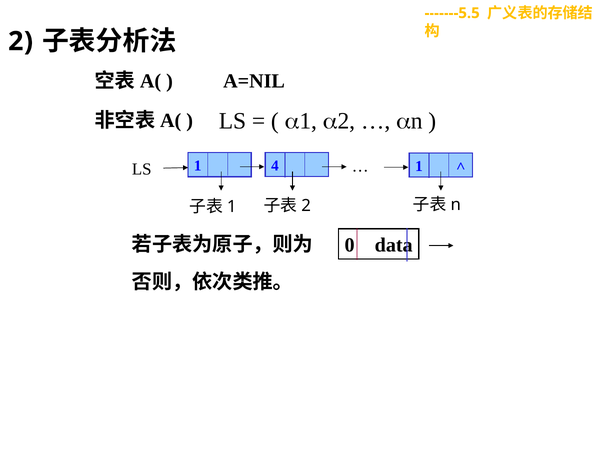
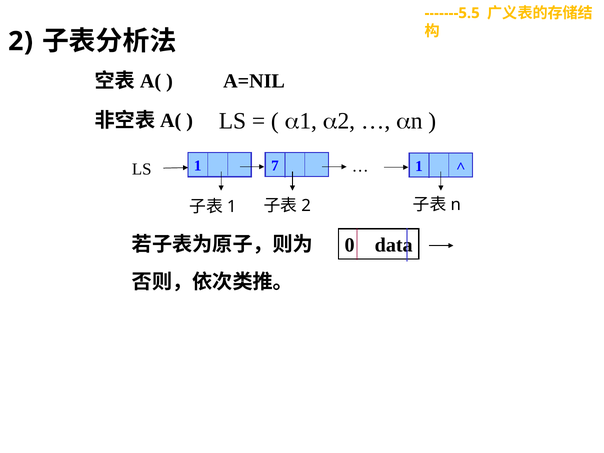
4: 4 -> 7
